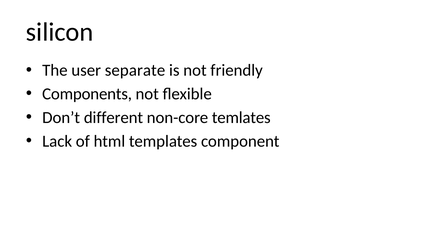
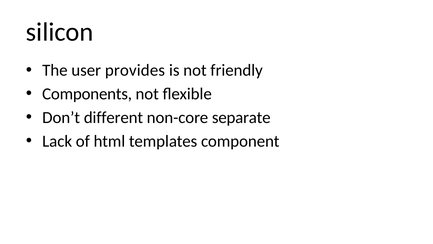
separate: separate -> provides
temlates: temlates -> separate
